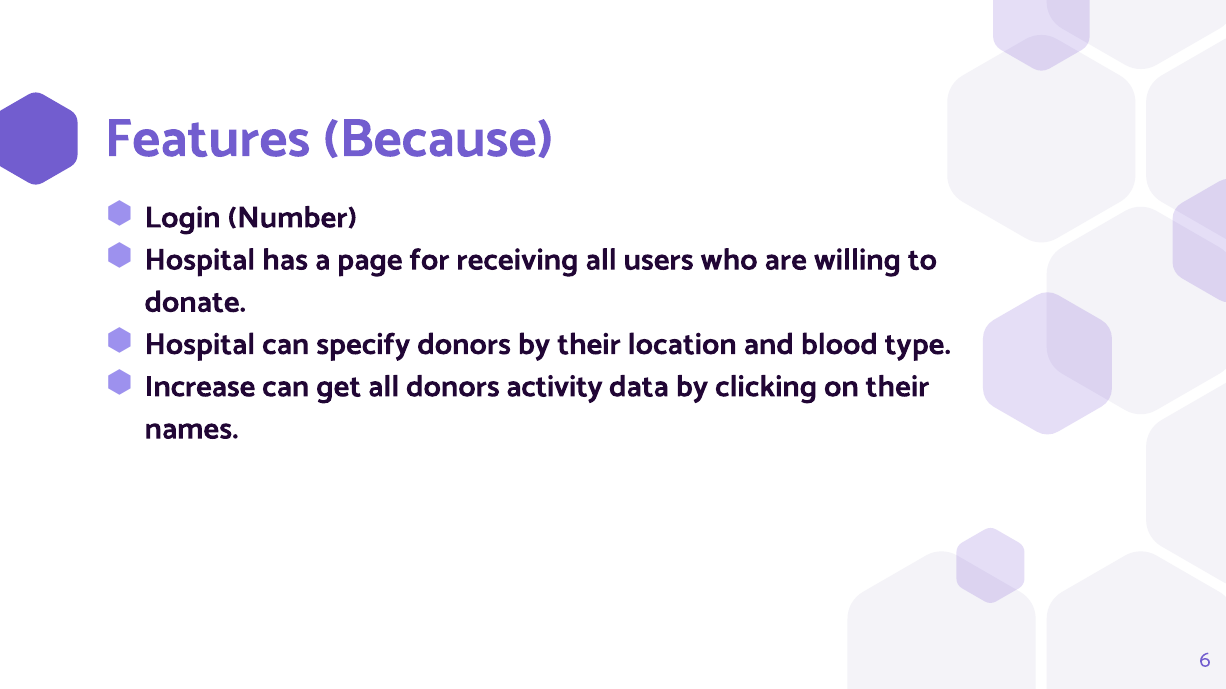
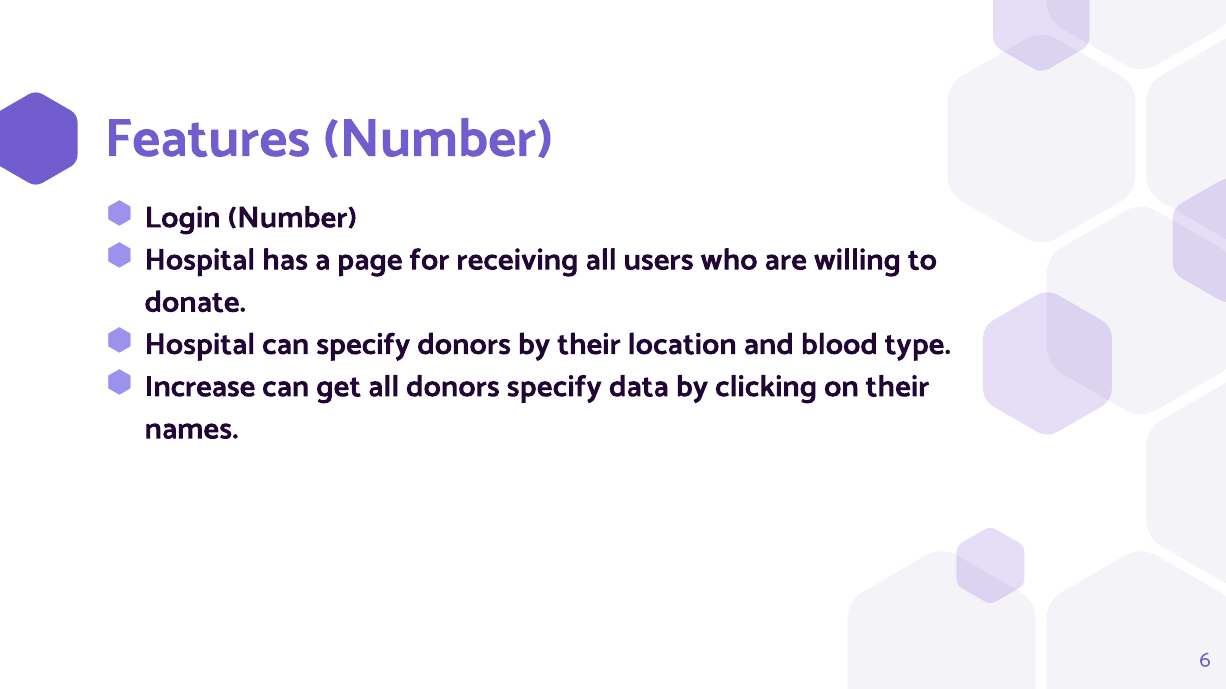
Features Because: Because -> Number
donors activity: activity -> specify
